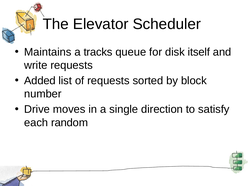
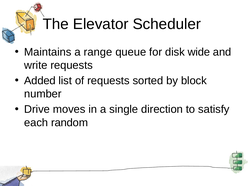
tracks: tracks -> range
itself: itself -> wide
